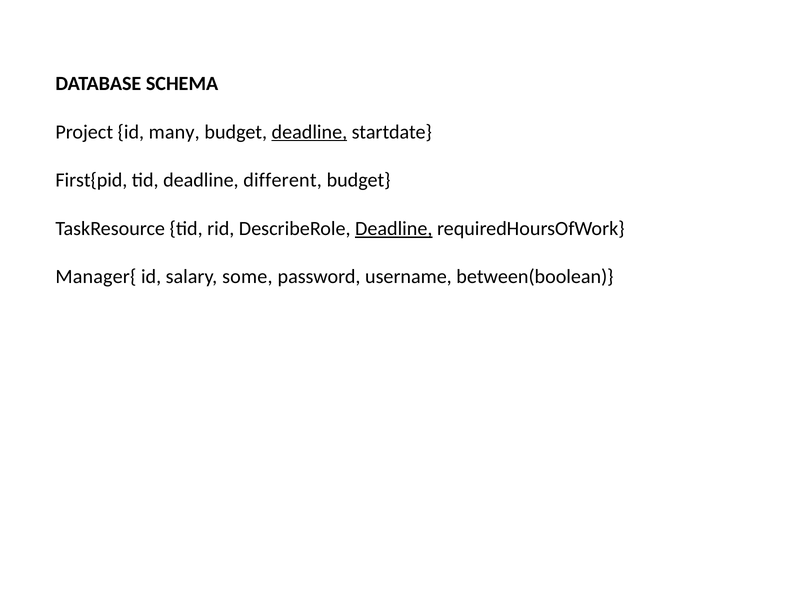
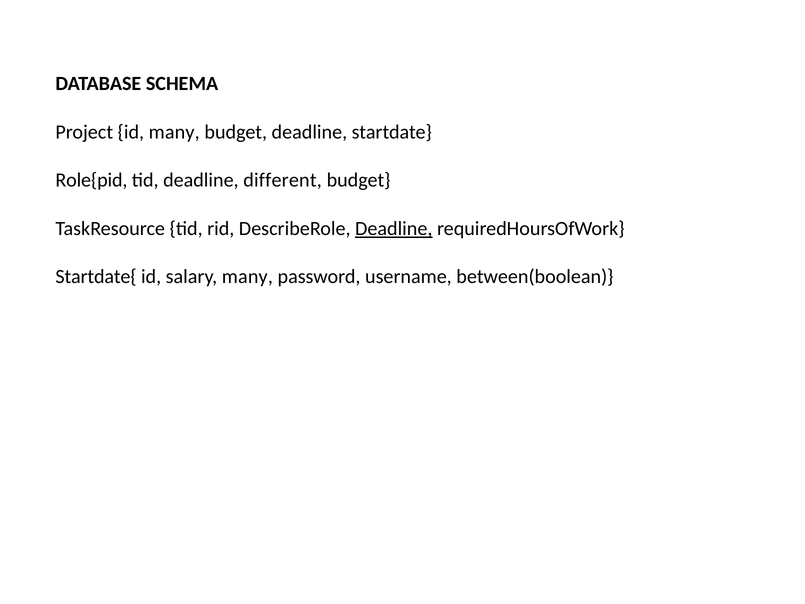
deadline at (309, 132) underline: present -> none
First{pid: First{pid -> Role{pid
Manager{: Manager{ -> Startdate{
salary some: some -> many
